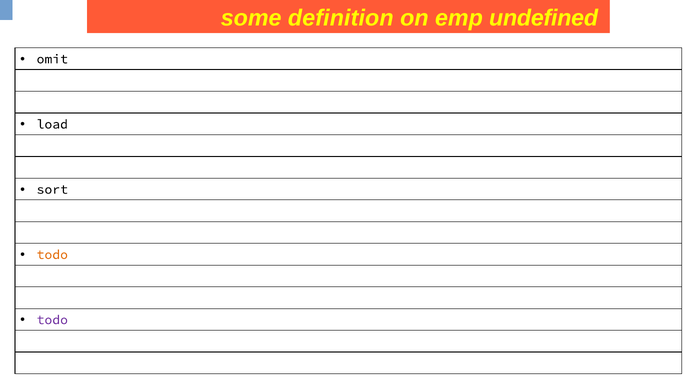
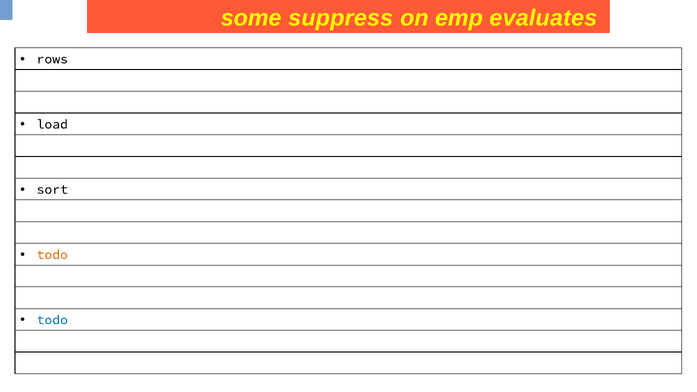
definition: definition -> suppress
undefined: undefined -> evaluates
omit: omit -> rows
todo at (52, 320) colour: purple -> blue
